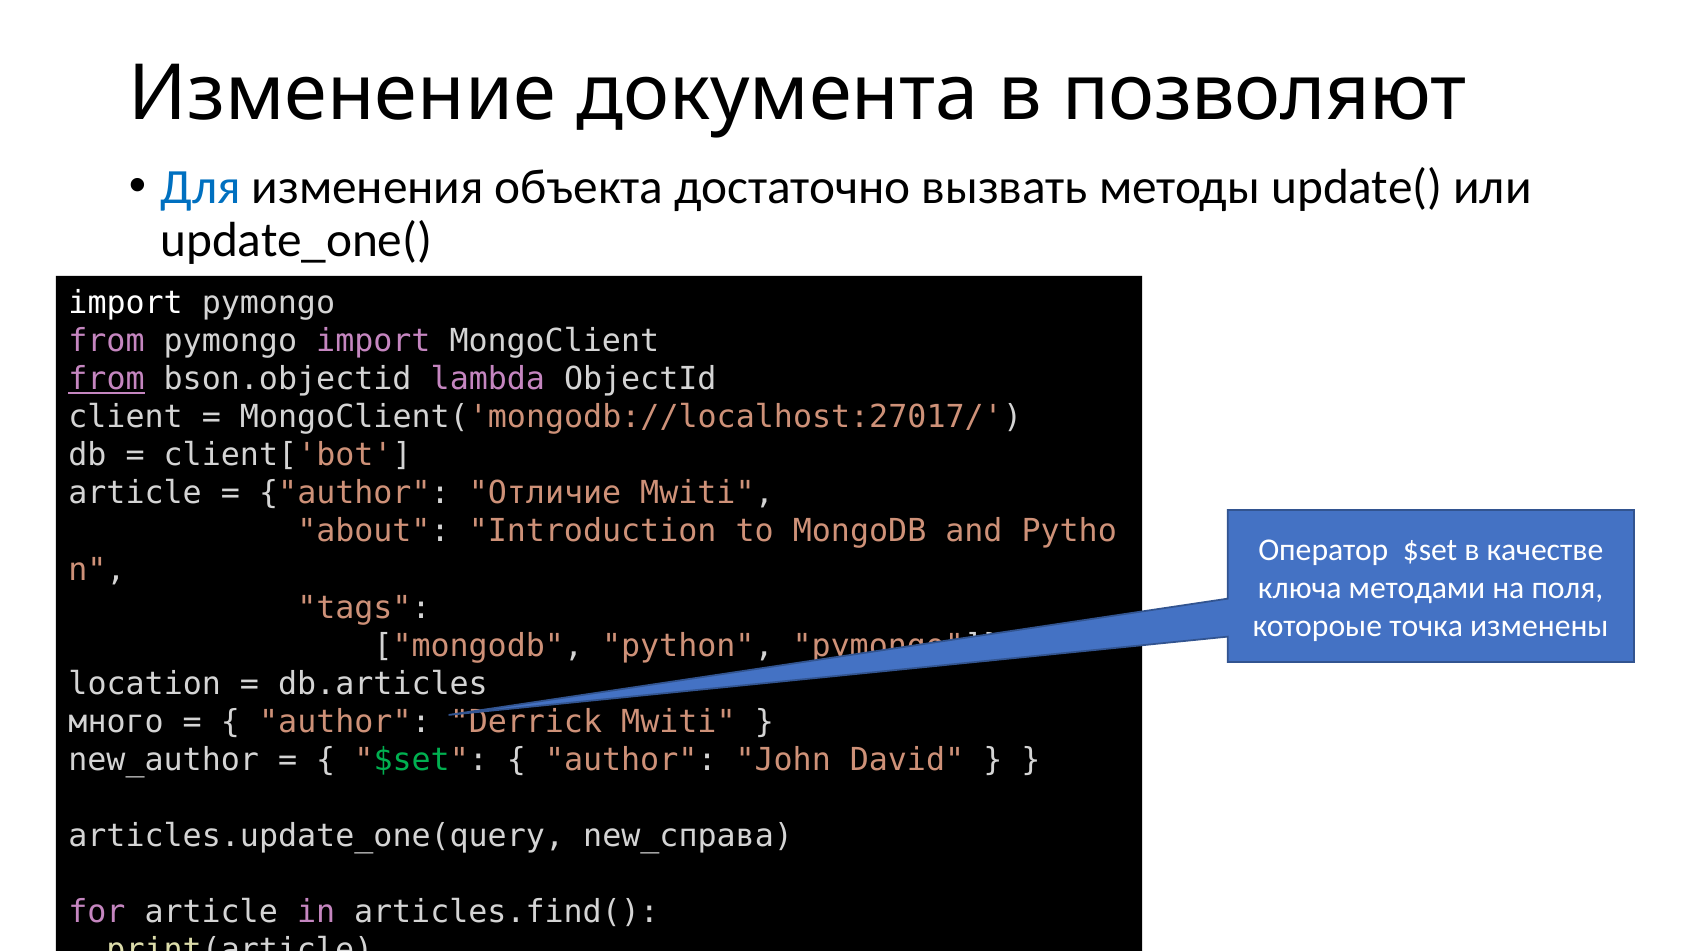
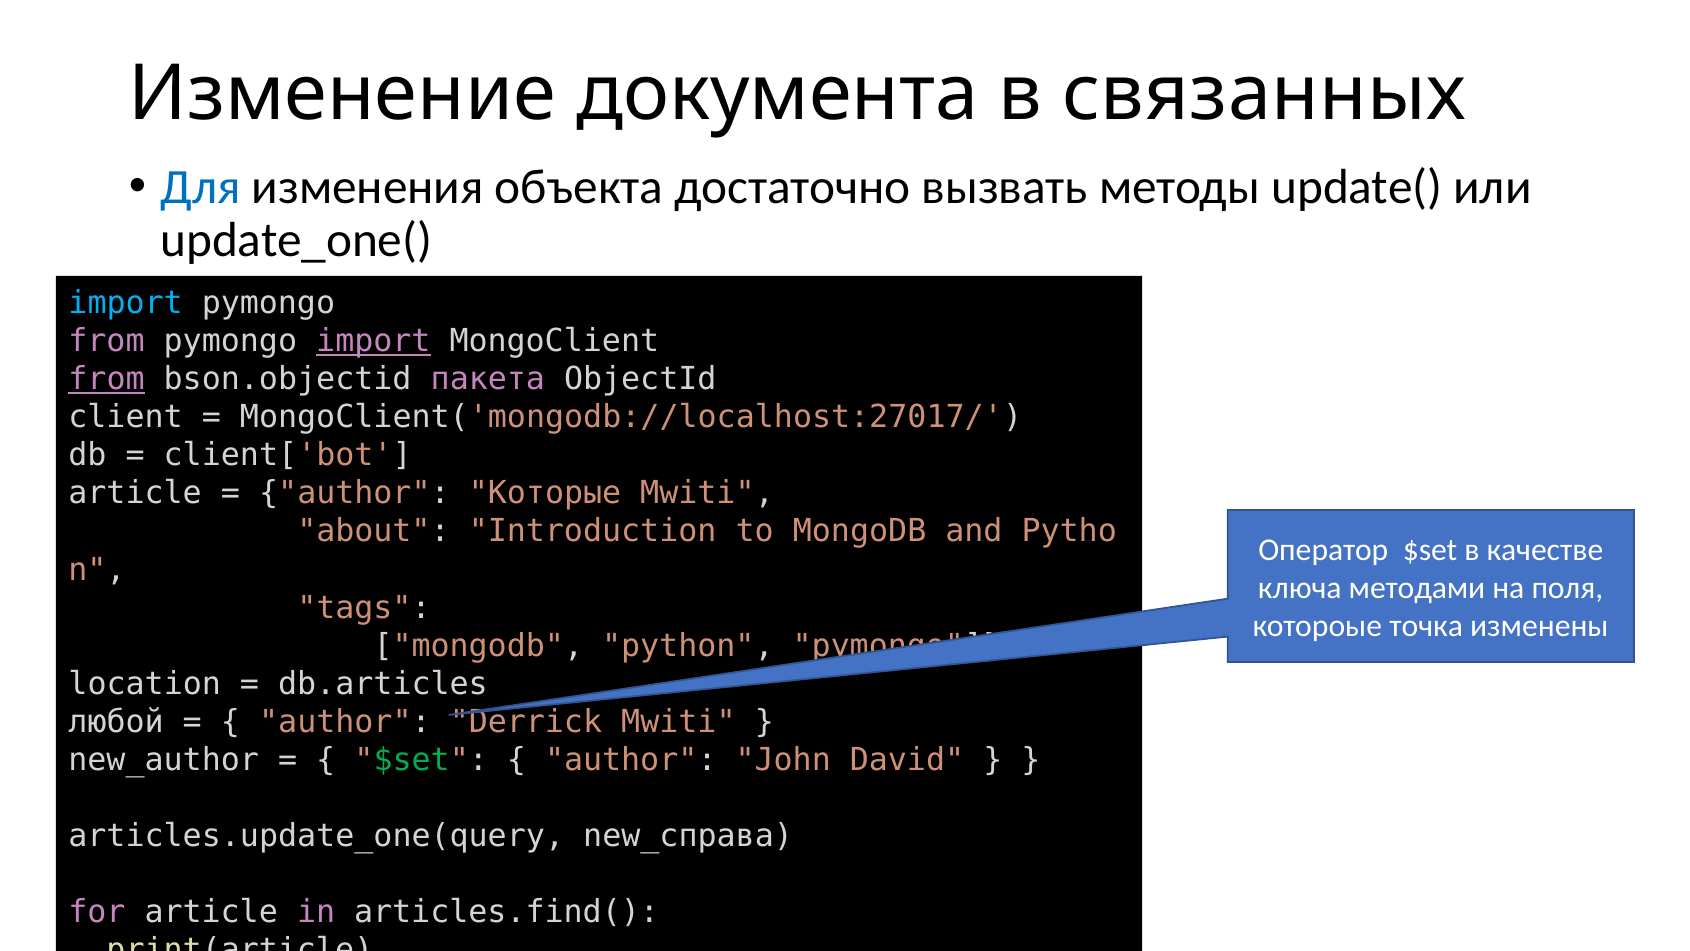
позволяют: позволяют -> связанных
import at (126, 303) colour: white -> light blue
import at (373, 341) underline: none -> present
lambda: lambda -> пакета
Отличие: Отличие -> Которые
много: много -> любой
